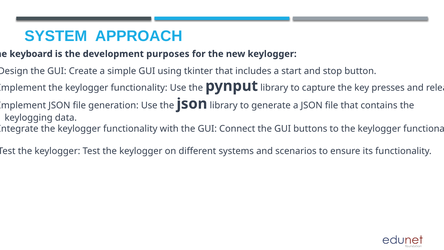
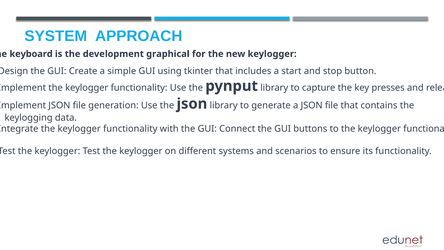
purposes: purposes -> graphical
